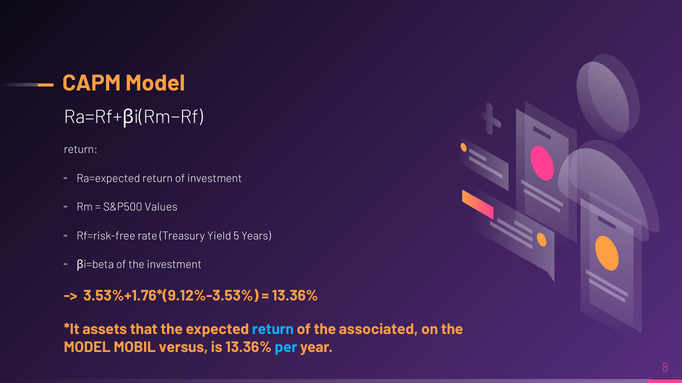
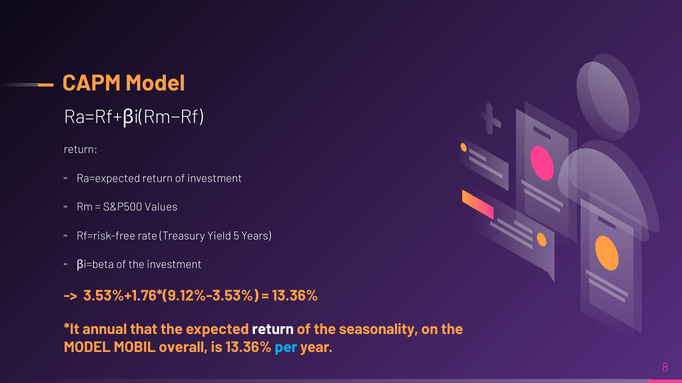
assets: assets -> annual
return at (273, 330) colour: light blue -> white
associated: associated -> seasonality
versus: versus -> overall
